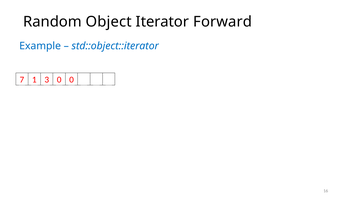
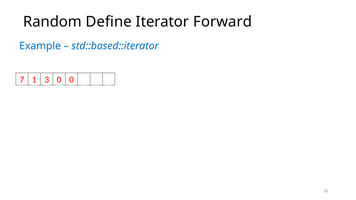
Object: Object -> Define
std::object::iterator: std::object::iterator -> std::based::iterator
